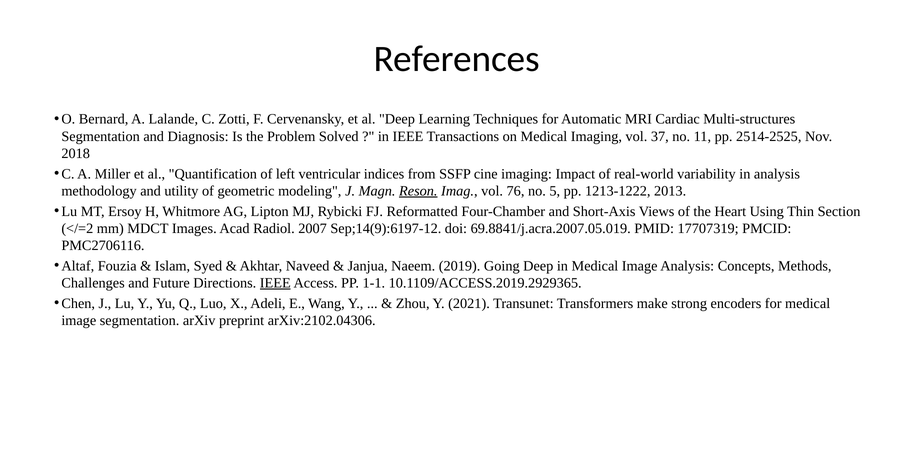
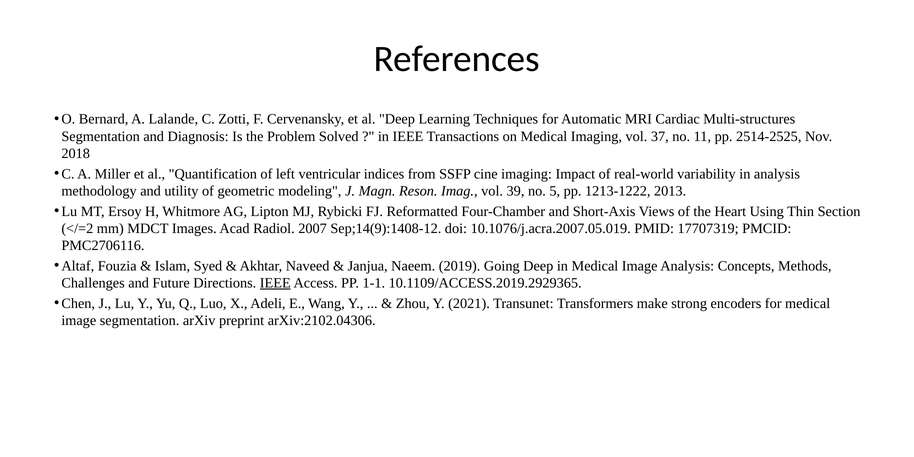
Reson underline: present -> none
76: 76 -> 39
Sep;14(9):6197-12: Sep;14(9):6197-12 -> Sep;14(9):1408-12
69.8841/j.acra.2007.05.019: 69.8841/j.acra.2007.05.019 -> 10.1076/j.acra.2007.05.019
